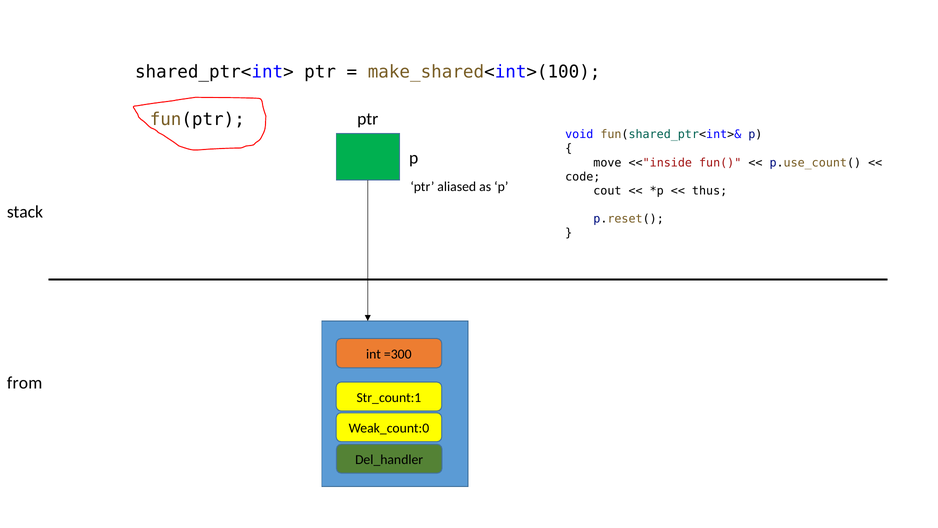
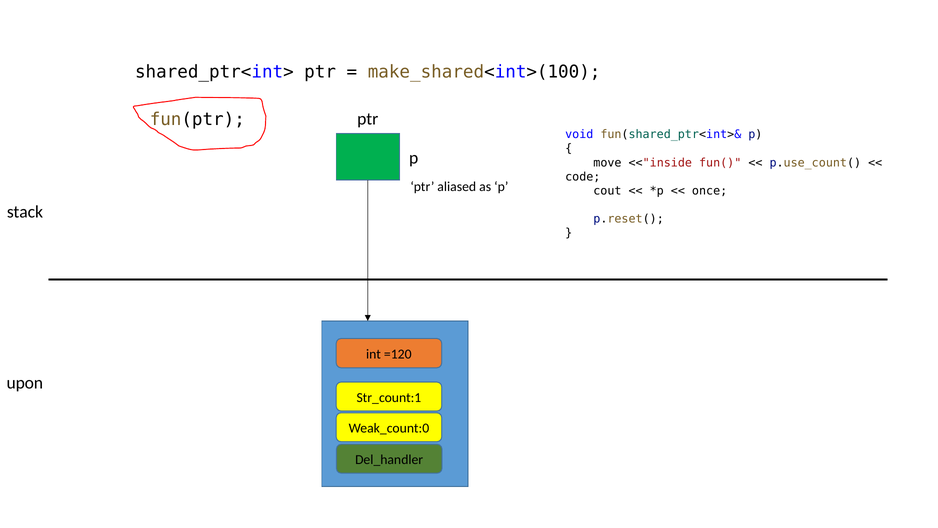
thus: thus -> once
=300: =300 -> =120
from: from -> upon
